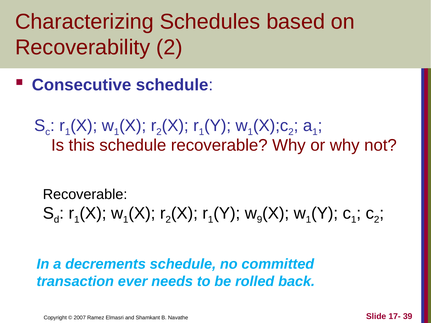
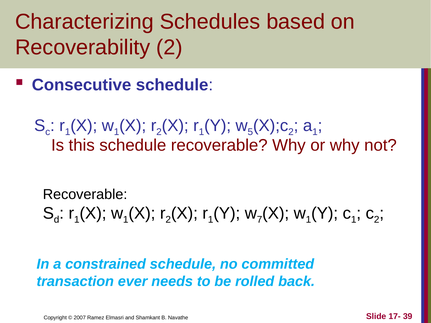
1 at (250, 132): 1 -> 5
9: 9 -> 7
decrements: decrements -> constrained
